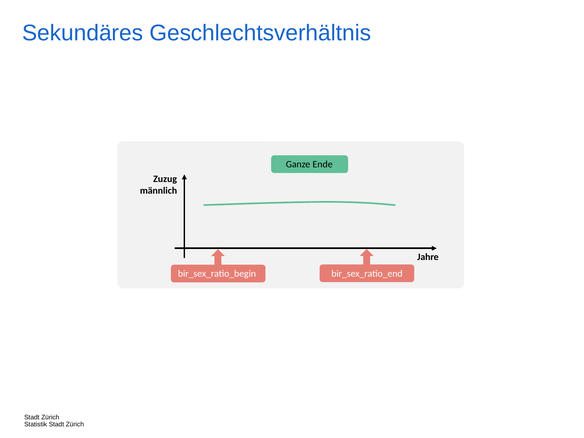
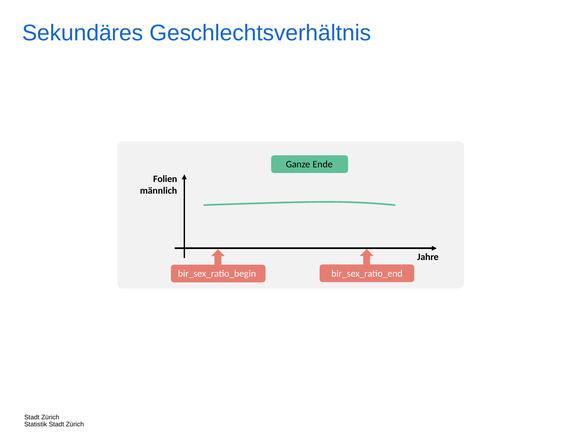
Zuzug: Zuzug -> Folien
